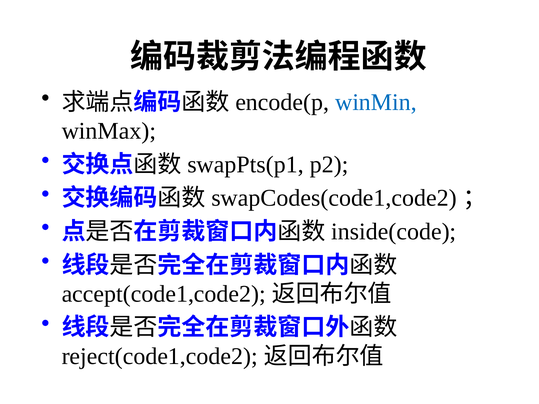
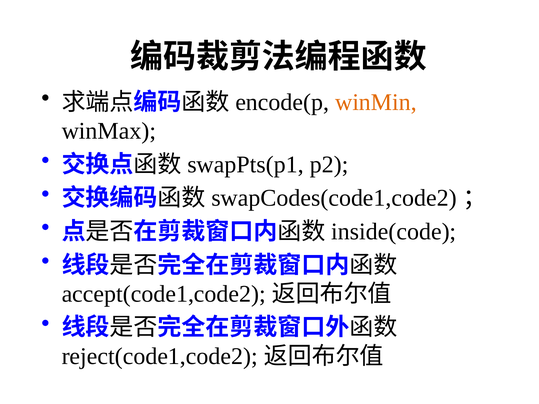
winMin colour: blue -> orange
